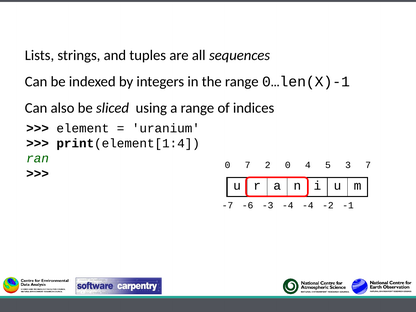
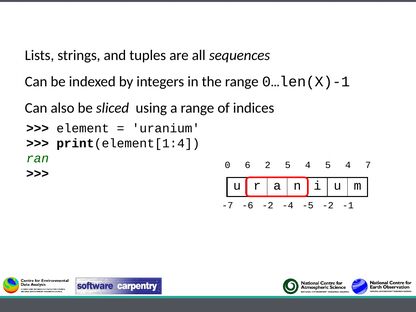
0 7: 7 -> 6
2 0: 0 -> 5
4 5 3: 3 -> 4
-6 -3: -3 -> -2
-4 -4: -4 -> -5
